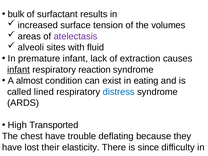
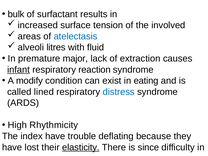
volumes: volumes -> involved
atelectasis colour: purple -> blue
sites: sites -> litres
premature infant: infant -> major
almost: almost -> modify
Transported: Transported -> Rhythmicity
chest: chest -> index
elasticity underline: none -> present
